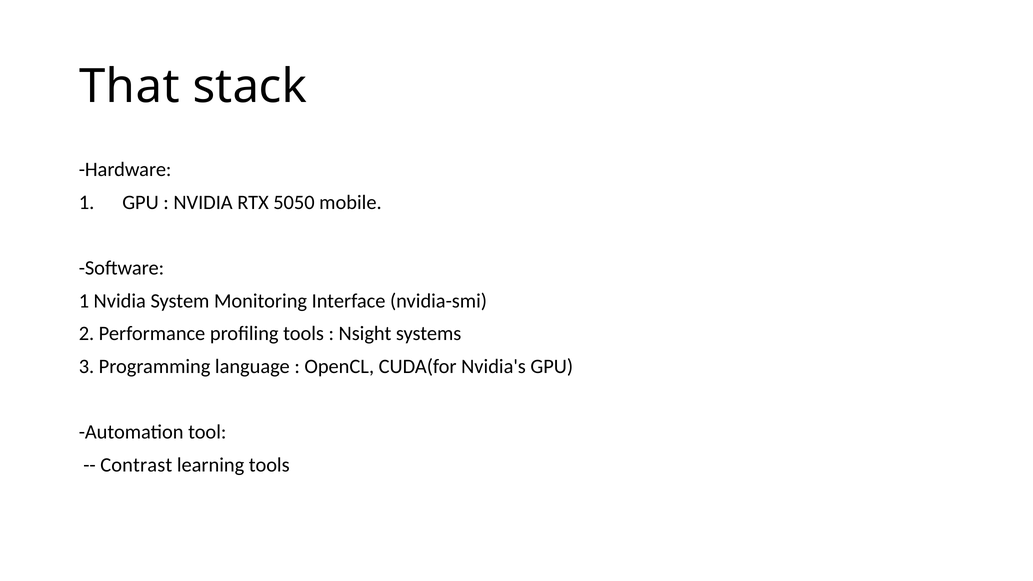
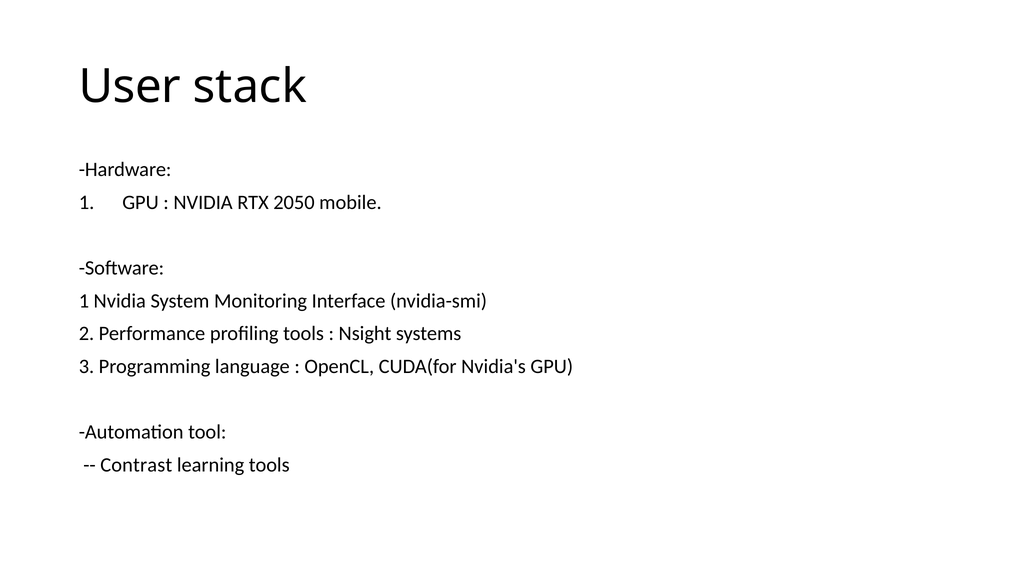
That: That -> User
5050: 5050 -> 2050
